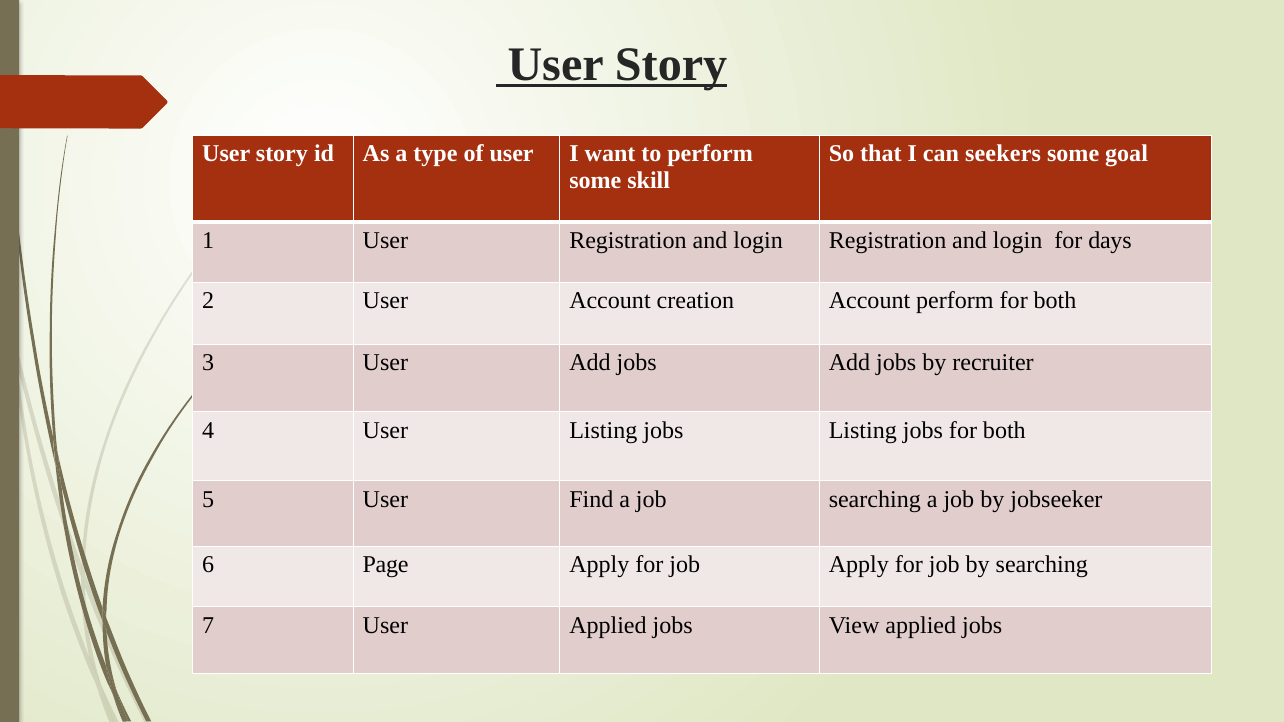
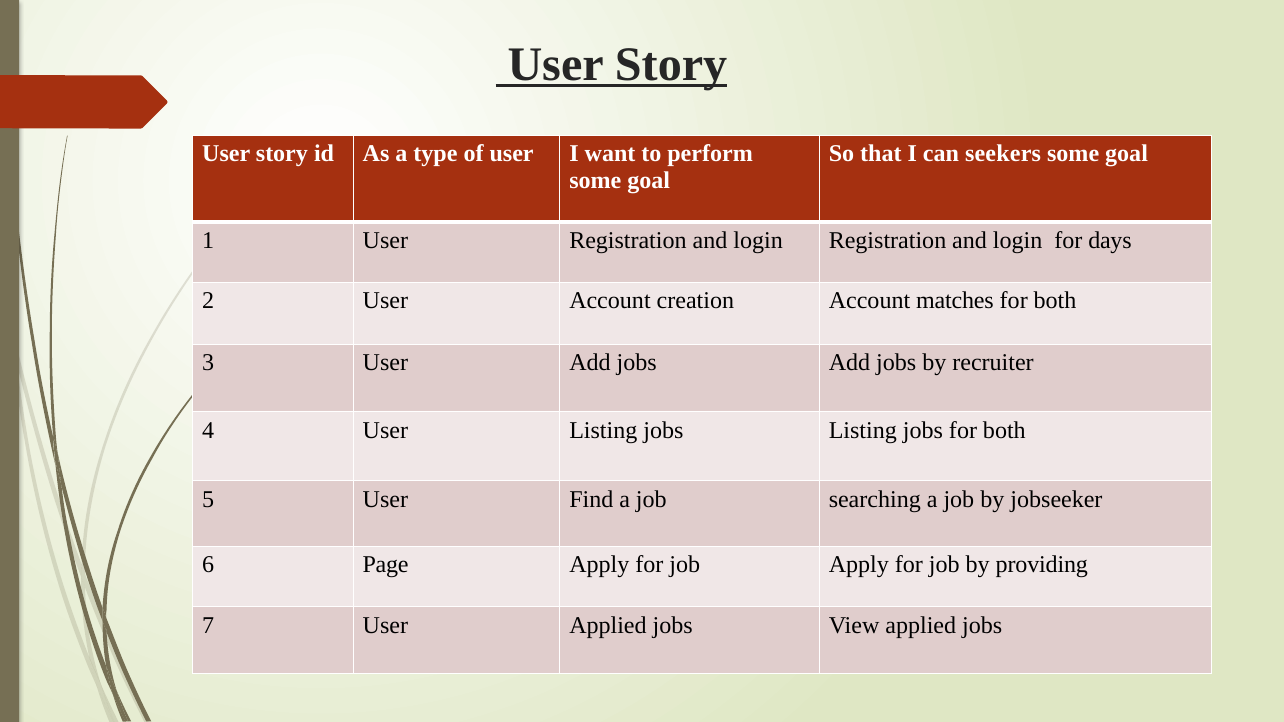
skill at (649, 181): skill -> goal
Account perform: perform -> matches
by searching: searching -> providing
